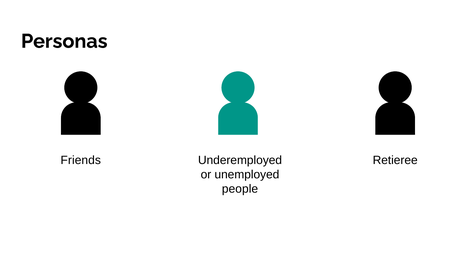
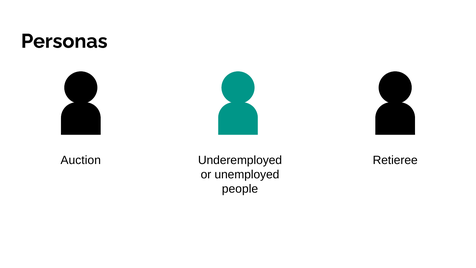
Friends: Friends -> Auction
